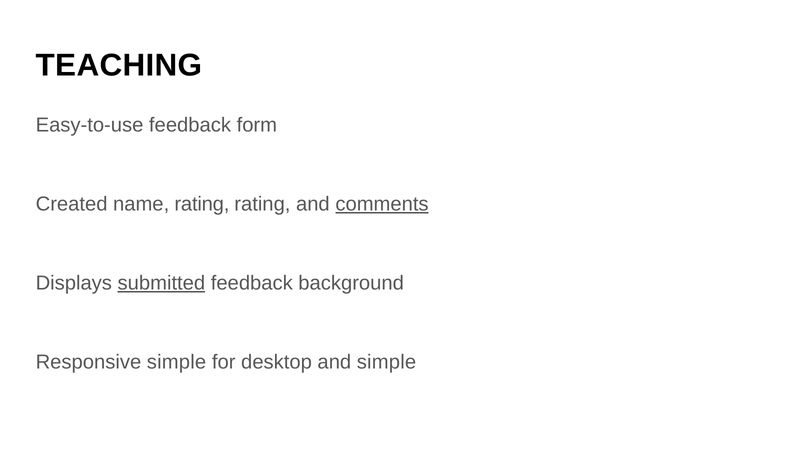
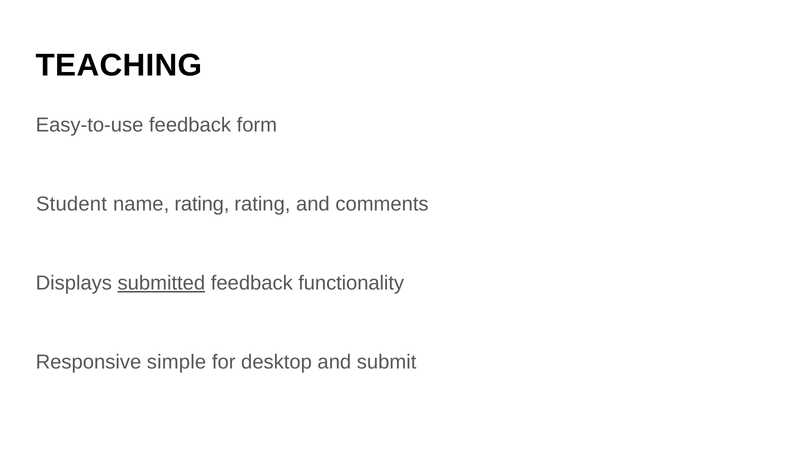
Created: Created -> Student
comments underline: present -> none
background: background -> functionality
and simple: simple -> submit
